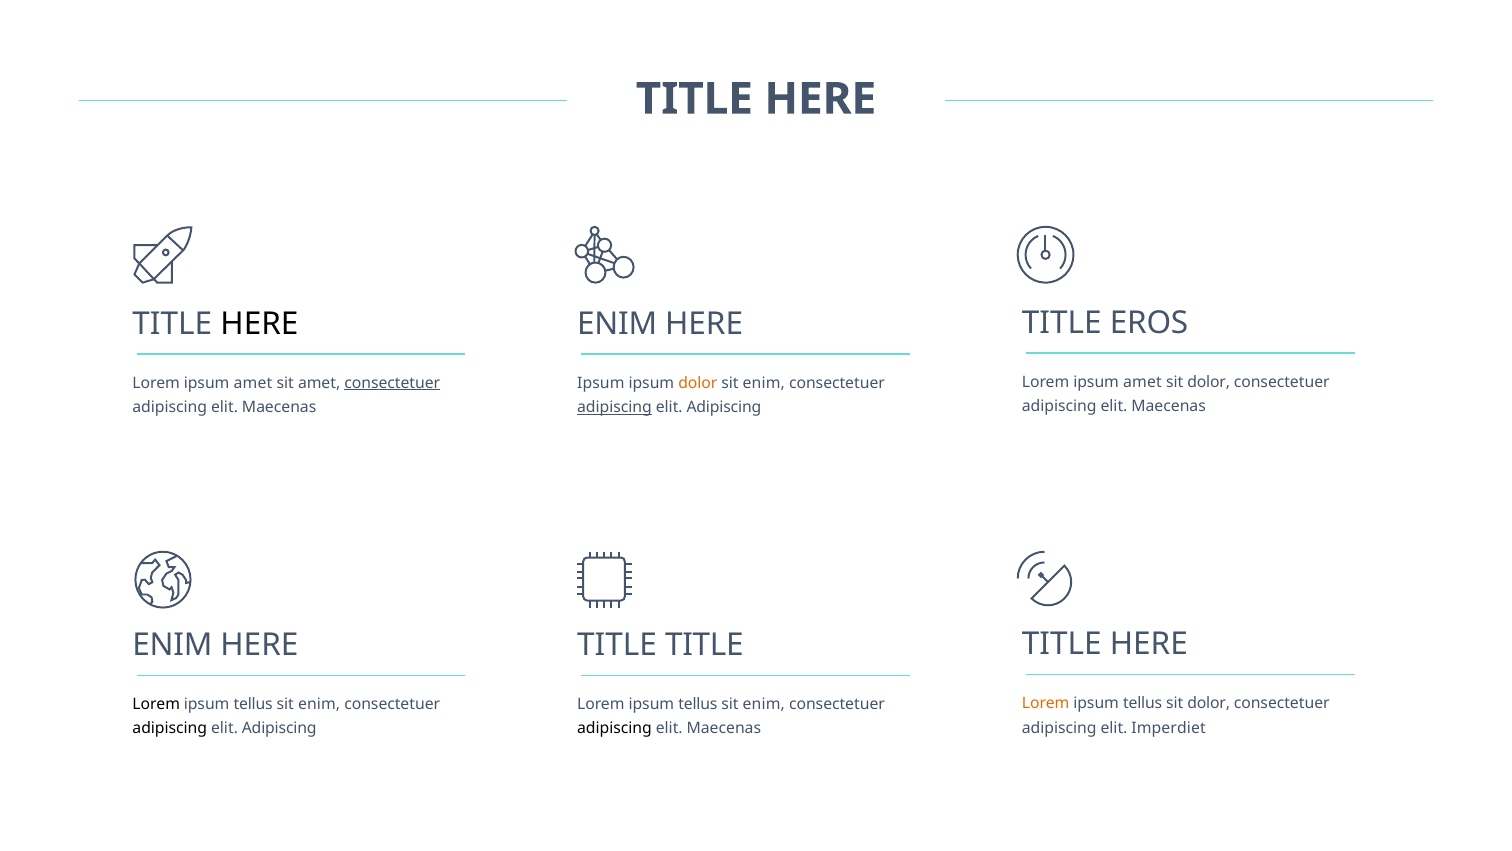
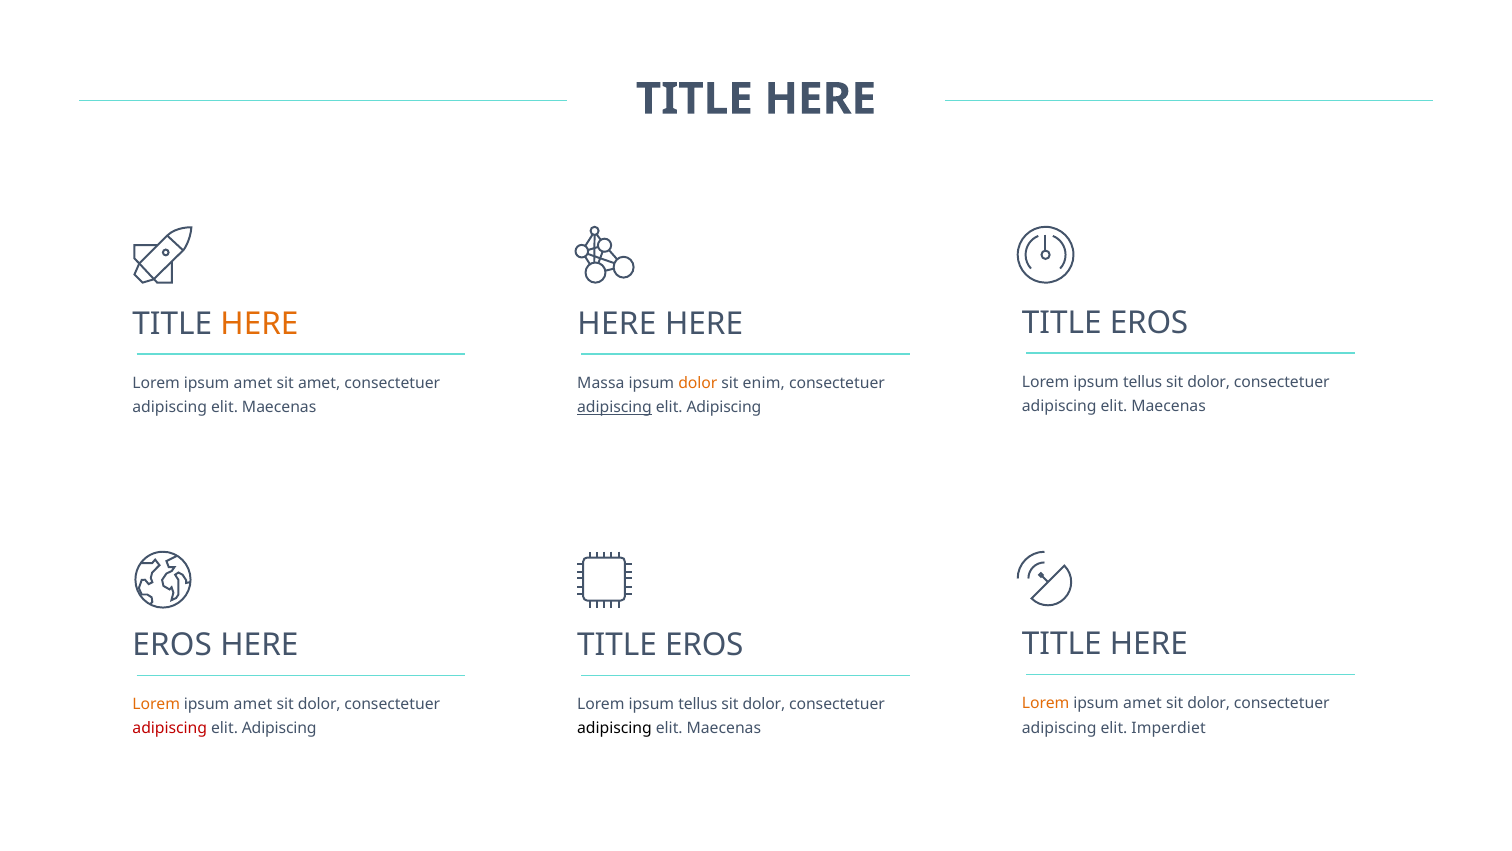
HERE at (259, 324) colour: black -> orange
ENIM at (617, 324): ENIM -> HERE
amet at (1142, 382): amet -> tellus
consectetuer at (392, 383) underline: present -> none
Ipsum at (601, 383): Ipsum -> Massa
ENIM at (172, 645): ENIM -> EROS
TITLE at (704, 645): TITLE -> EROS
tellus at (1143, 703): tellus -> amet
Lorem at (156, 704) colour: black -> orange
tellus at (253, 704): tellus -> amet
enim at (319, 704): enim -> dolor
enim at (764, 704): enim -> dolor
adipiscing at (170, 728) colour: black -> red
